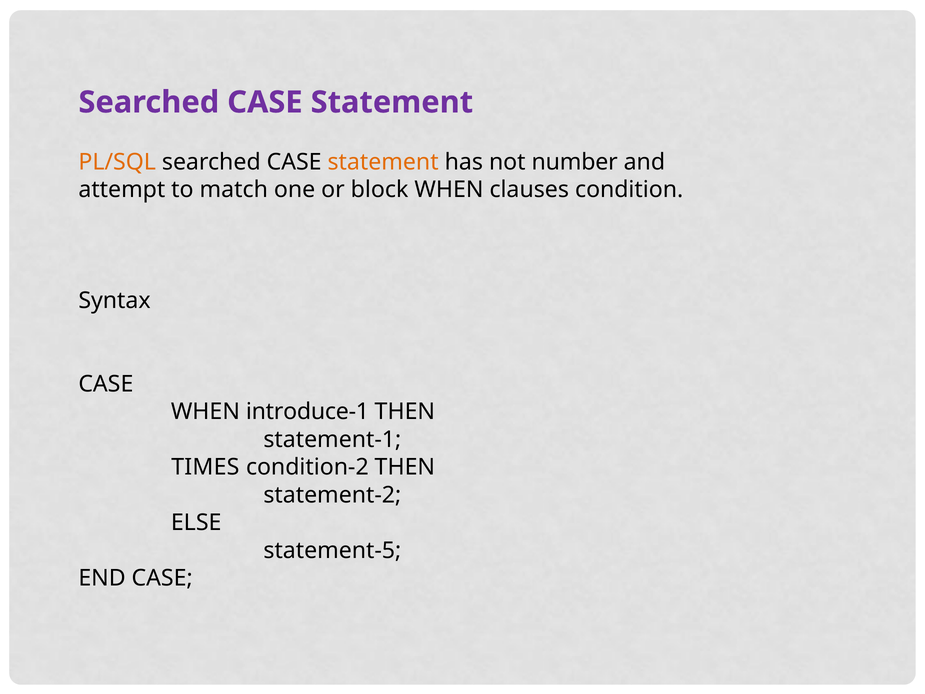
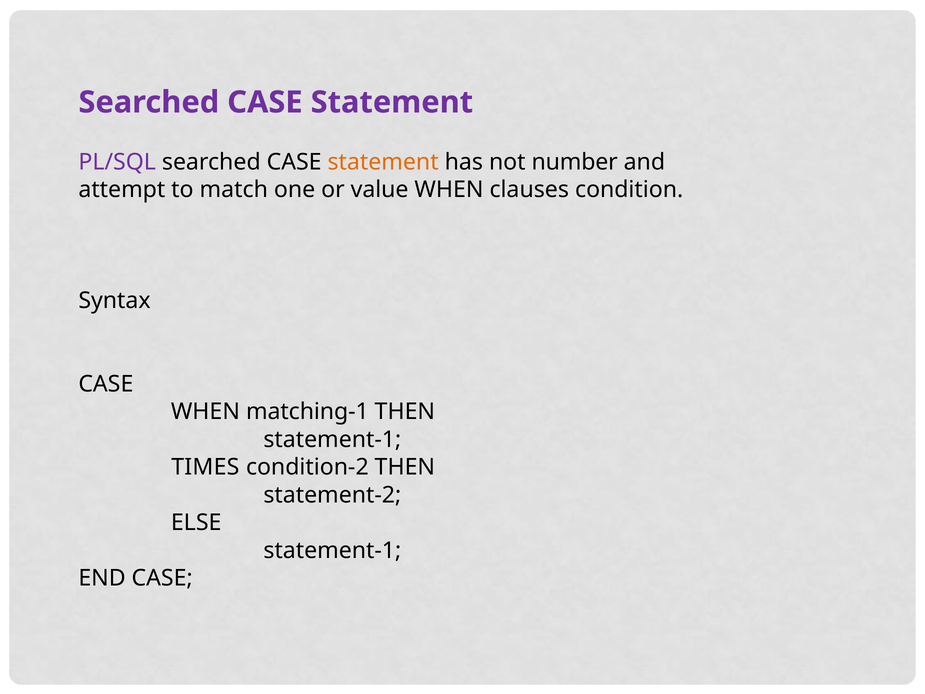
PL/SQL colour: orange -> purple
block: block -> value
introduce-1: introduce-1 -> matching-1
statement-5 at (332, 550): statement-5 -> statement-1
